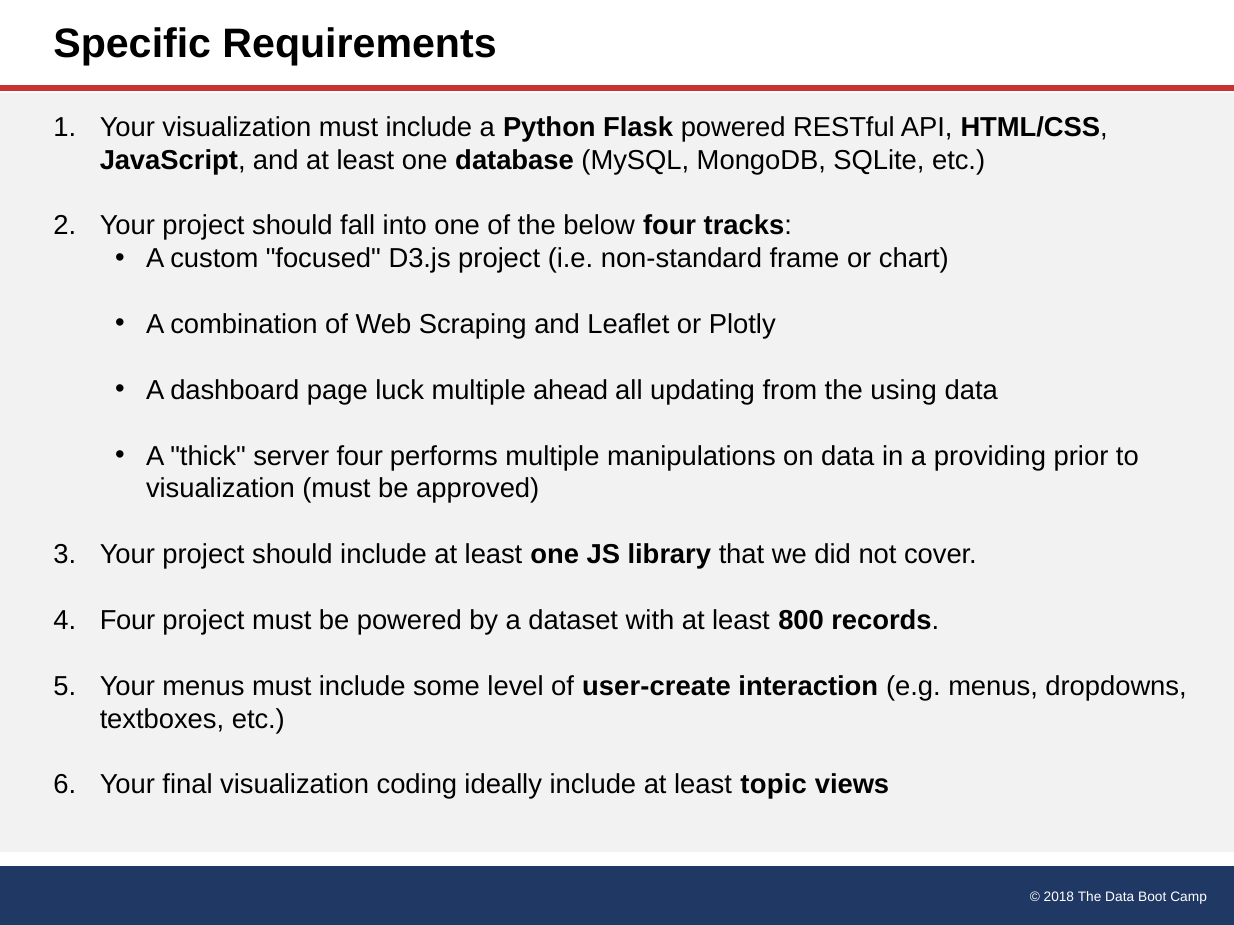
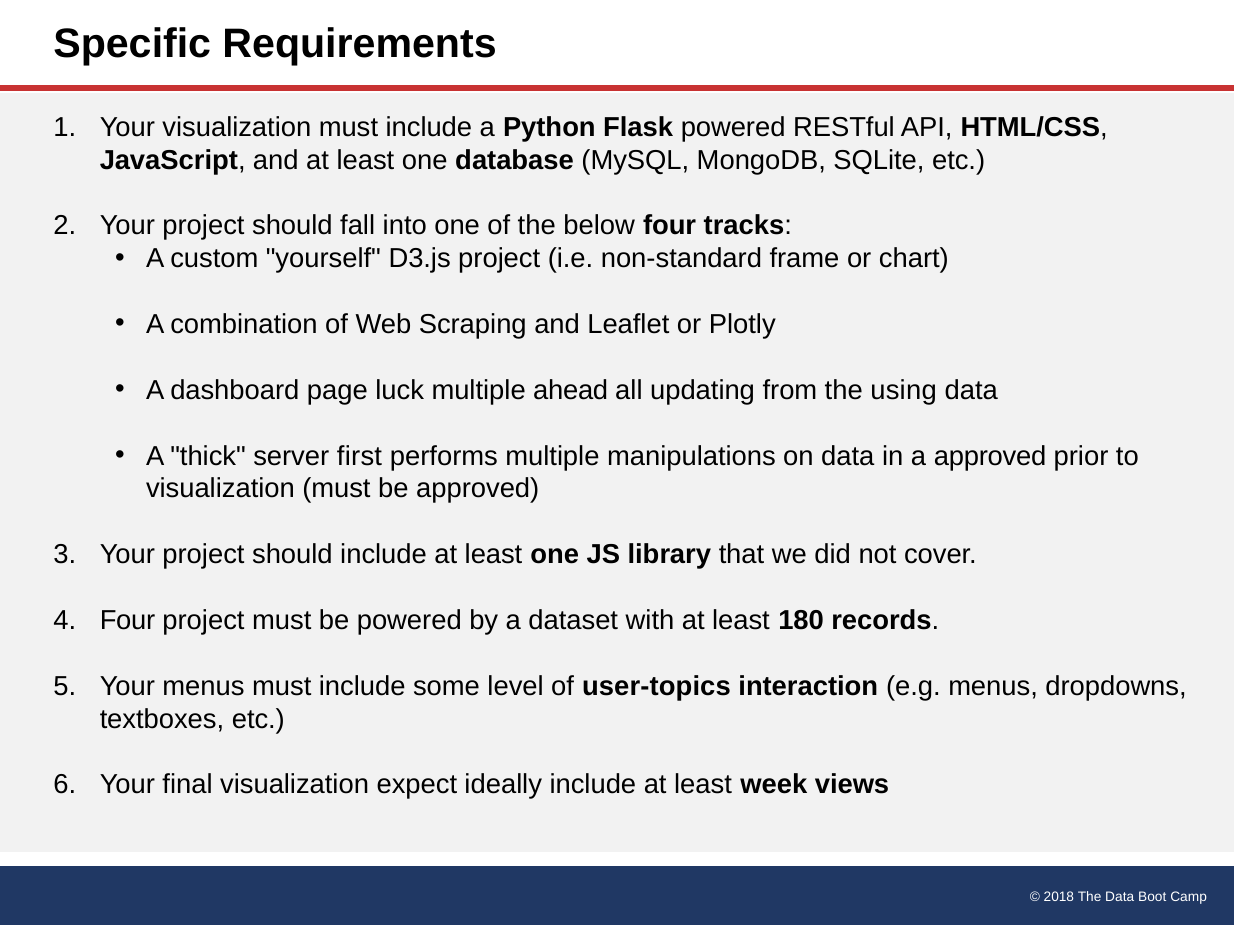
focused: focused -> yourself
server four: four -> first
a providing: providing -> approved
800: 800 -> 180
user-create: user-create -> user-topics
coding: coding -> expect
topic: topic -> week
